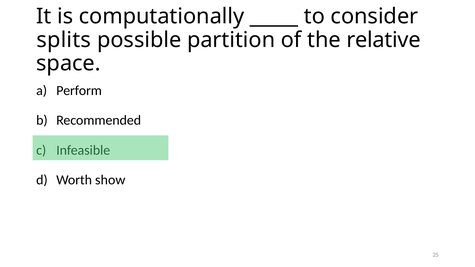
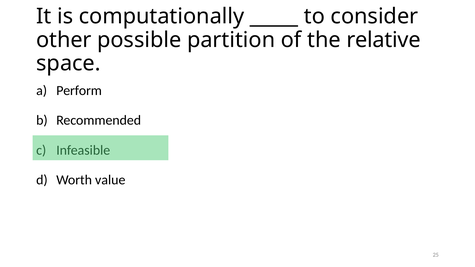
splits: splits -> other
show: show -> value
